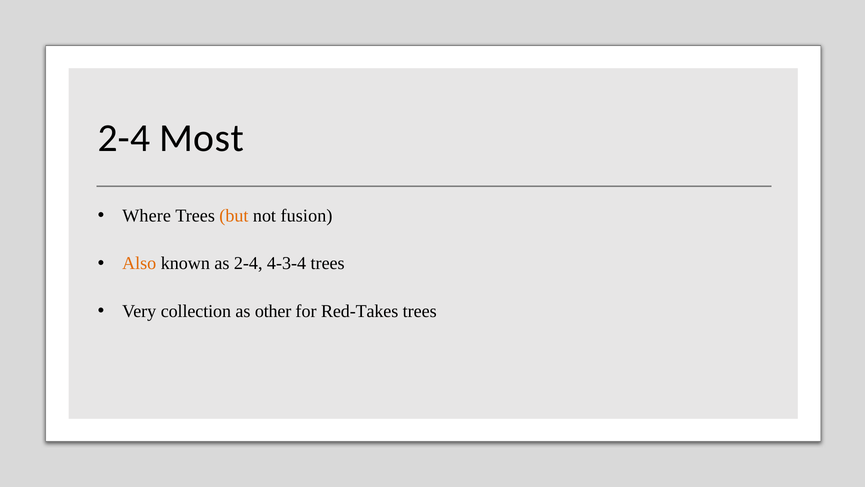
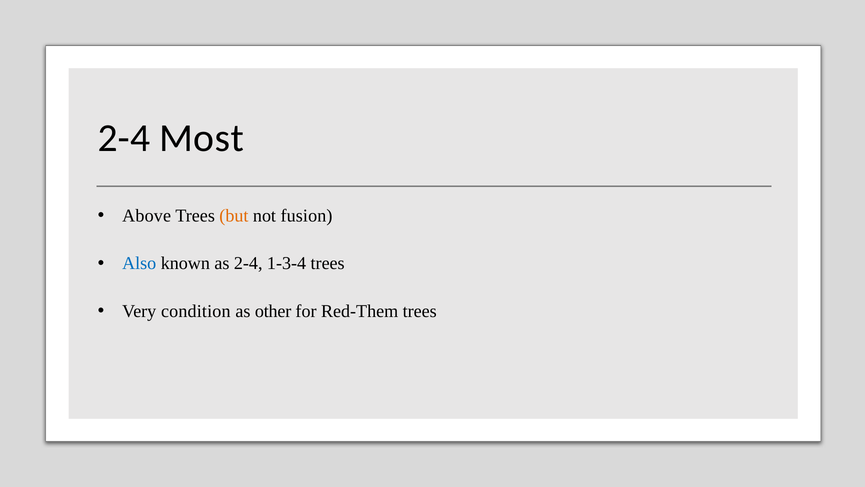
Where: Where -> Above
Also colour: orange -> blue
4-3-4: 4-3-4 -> 1-3-4
collection: collection -> condition
Red-Takes: Red-Takes -> Red-Them
